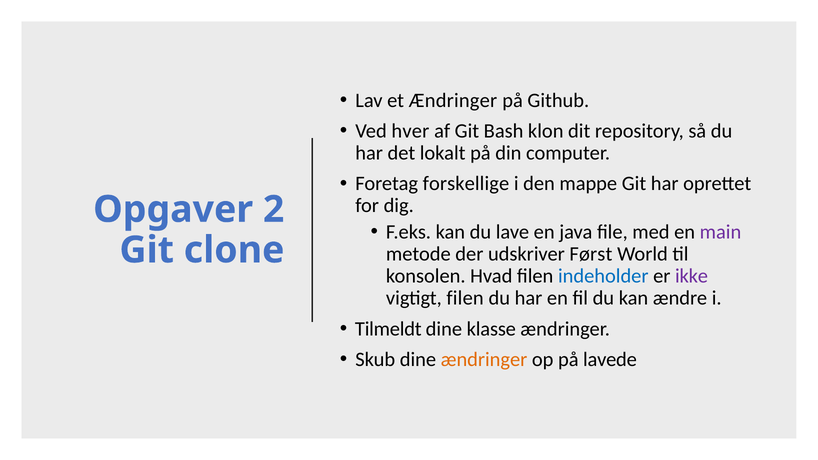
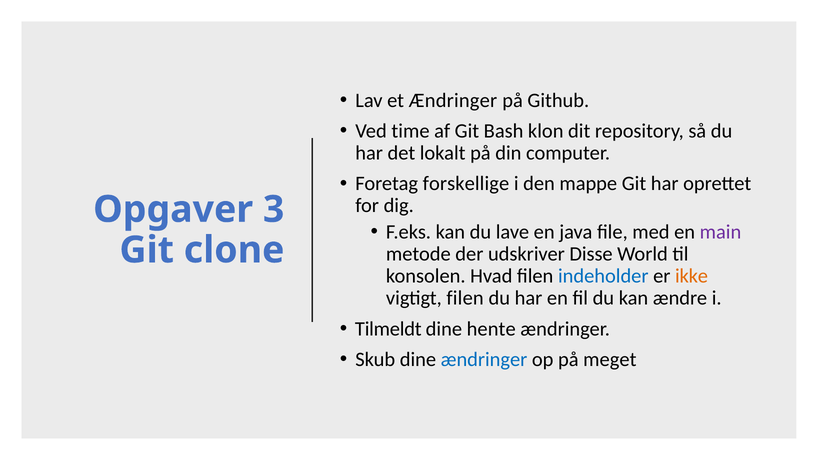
hver: hver -> time
2: 2 -> 3
Først: Først -> Disse
ikke colour: purple -> orange
klasse: klasse -> hente
ændringer at (484, 359) colour: orange -> blue
lavede: lavede -> meget
